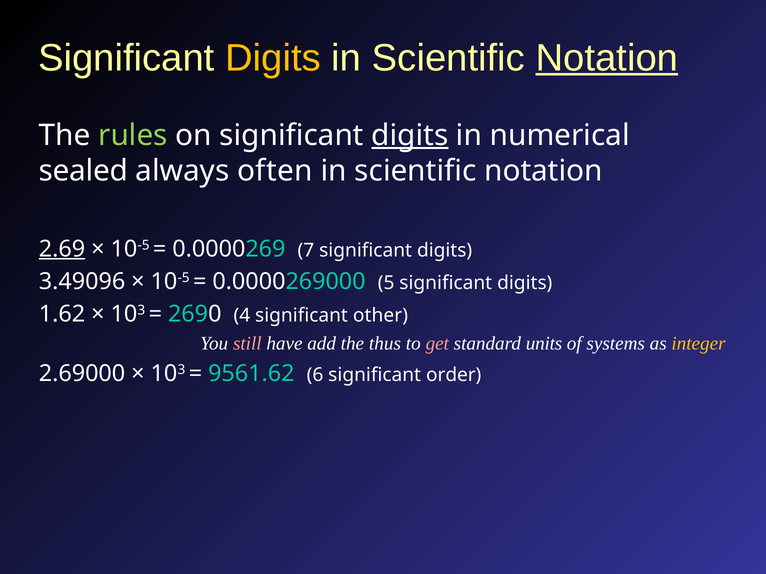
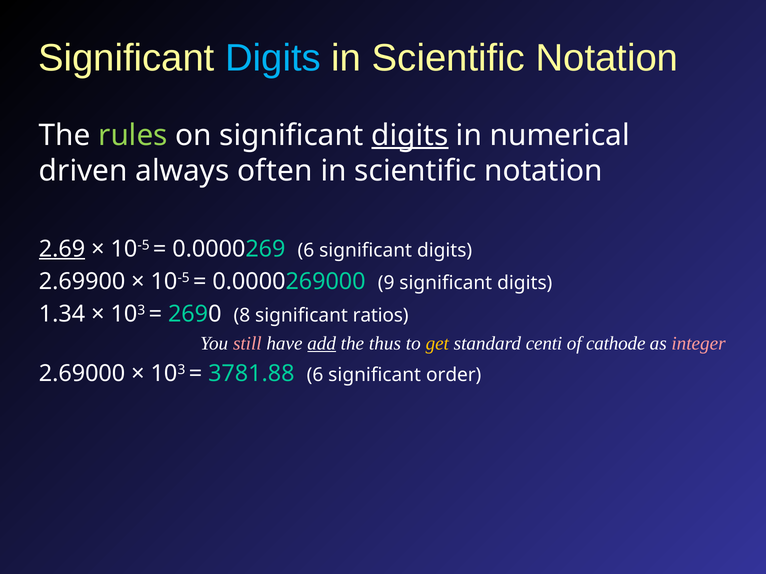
Digits at (273, 58) colour: yellow -> light blue
Notation at (607, 58) underline: present -> none
sealed: sealed -> driven
0.0000269 7: 7 -> 6
3.49096: 3.49096 -> 2.69900
5: 5 -> 9
1.62: 1.62 -> 1.34
4: 4 -> 8
other: other -> ratios
add underline: none -> present
get colour: pink -> yellow
units: units -> centi
systems: systems -> cathode
integer colour: yellow -> pink
9561.62: 9561.62 -> 3781.88
